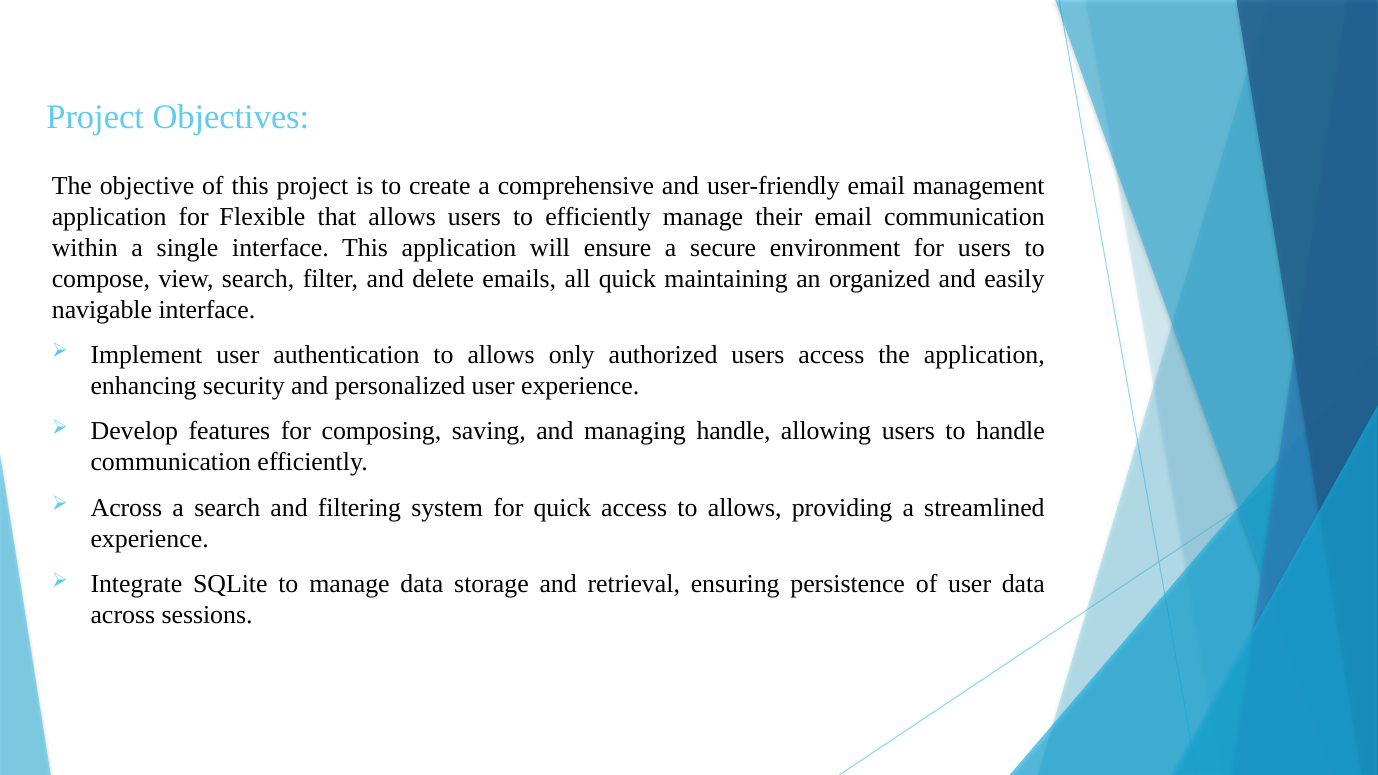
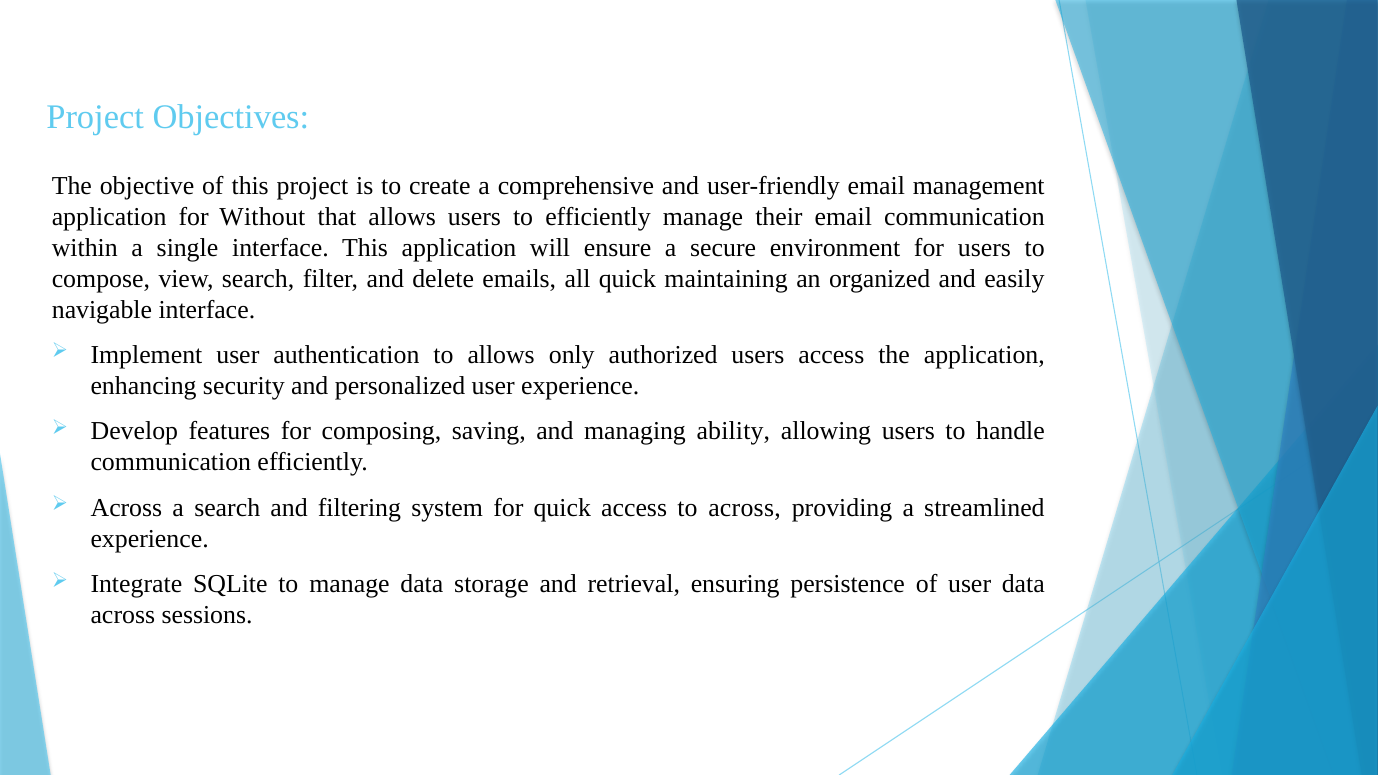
Flexible: Flexible -> Without
managing handle: handle -> ability
access to allows: allows -> across
